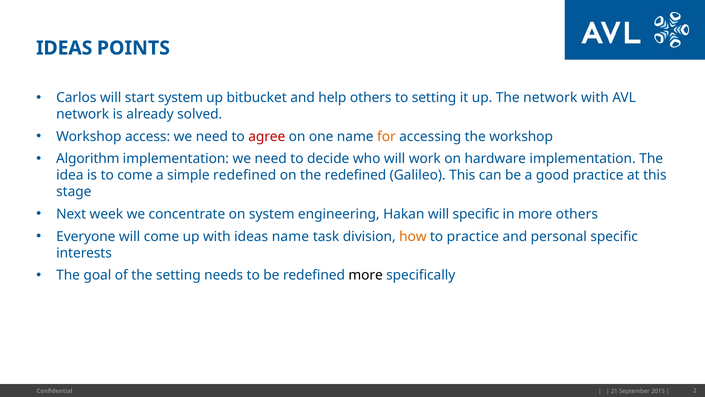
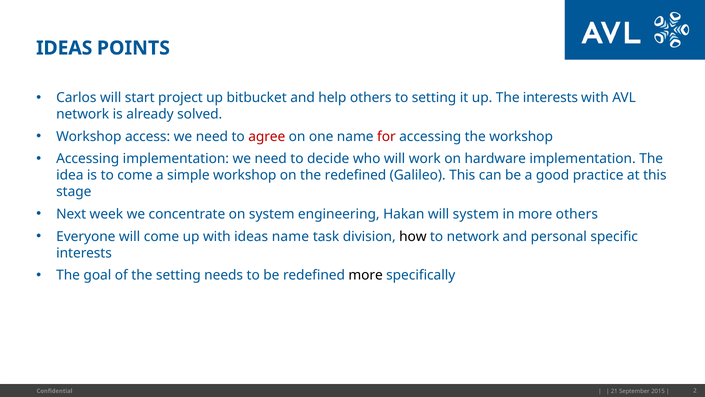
start system: system -> project
The network: network -> interests
for colour: orange -> red
Algorithm at (88, 159): Algorithm -> Accessing
simple redefined: redefined -> workshop
will specific: specific -> system
how colour: orange -> black
to practice: practice -> network
